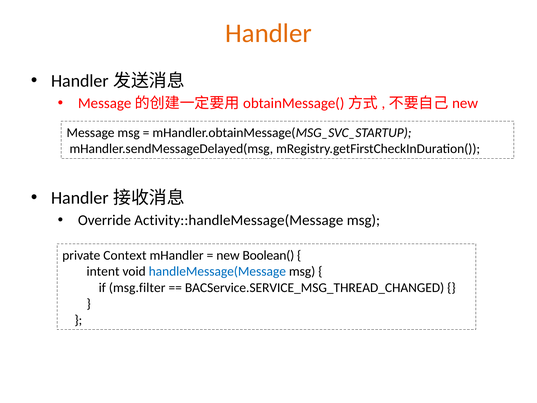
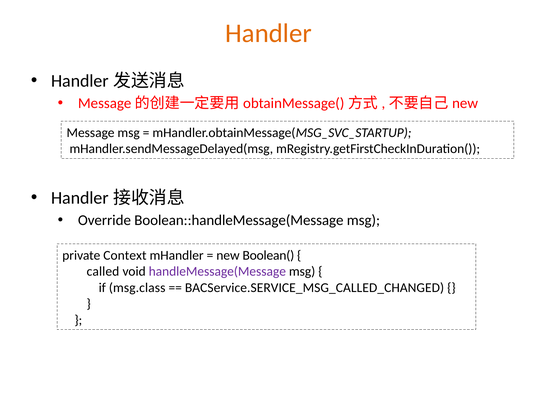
Activity::handleMessage(Message: Activity::handleMessage(Message -> Boolean::handleMessage(Message
intent: intent -> called
handleMessage(Message colour: blue -> purple
msg.filter: msg.filter -> msg.class
BACService.SERVICE_MSG_THREAD_CHANGED: BACService.SERVICE_MSG_THREAD_CHANGED -> BACService.SERVICE_MSG_CALLED_CHANGED
